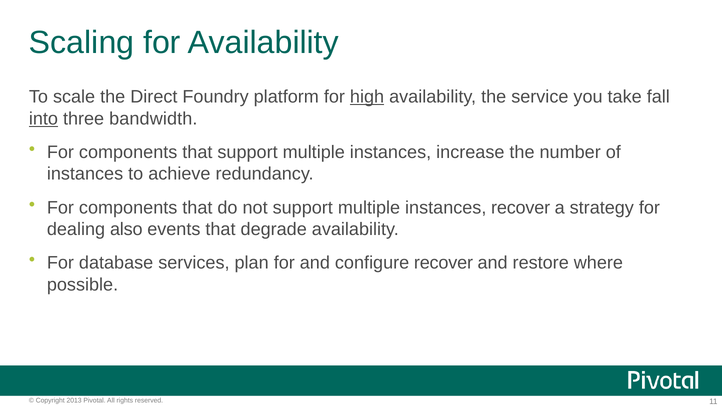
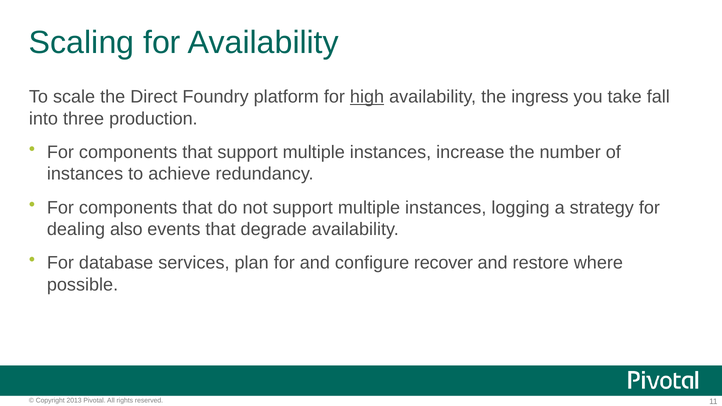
service: service -> ingress
into underline: present -> none
bandwidth: bandwidth -> production
instances recover: recover -> logging
